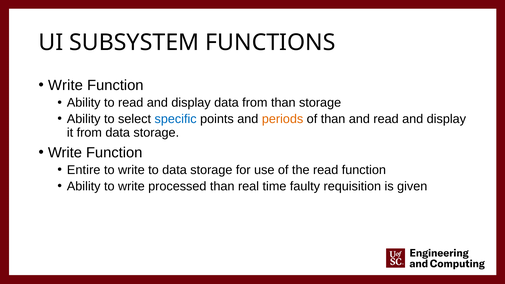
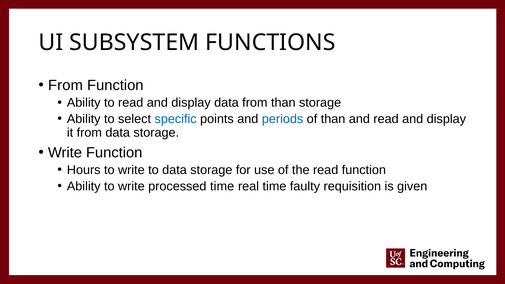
Write at (65, 85): Write -> From
periods colour: orange -> blue
Entire: Entire -> Hours
processed than: than -> time
